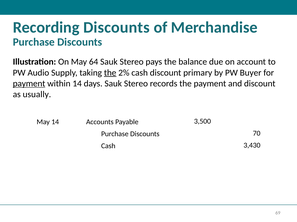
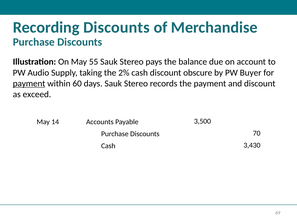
64: 64 -> 55
the at (110, 73) underline: present -> none
primary: primary -> obscure
within 14: 14 -> 60
usually: usually -> exceed
